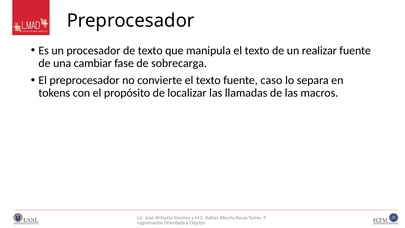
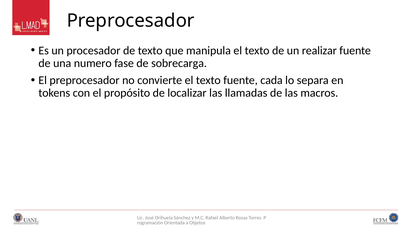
cambiar: cambiar -> numero
caso: caso -> cada
